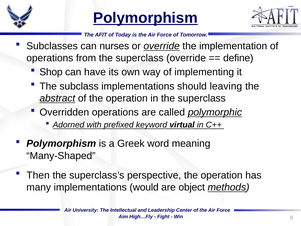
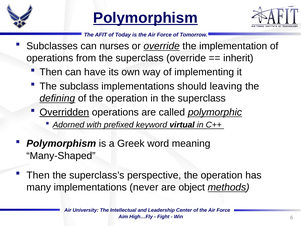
define: define -> inherit
Shop at (51, 72): Shop -> Then
abstract: abstract -> defining
Overridden underline: none -> present
would: would -> never
